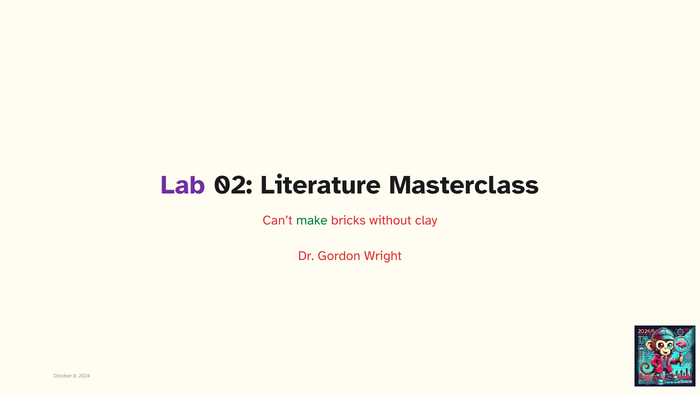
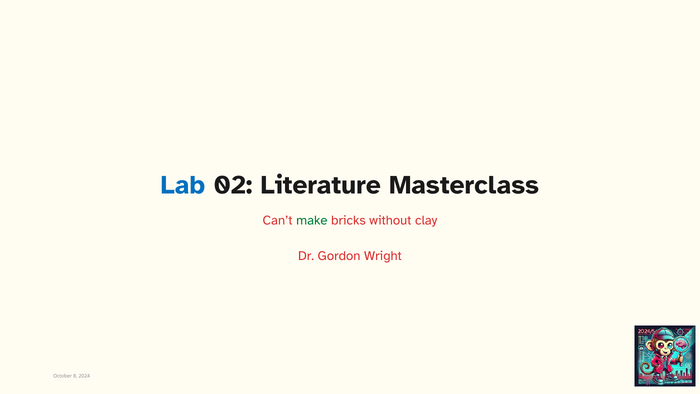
Lab colour: purple -> blue
